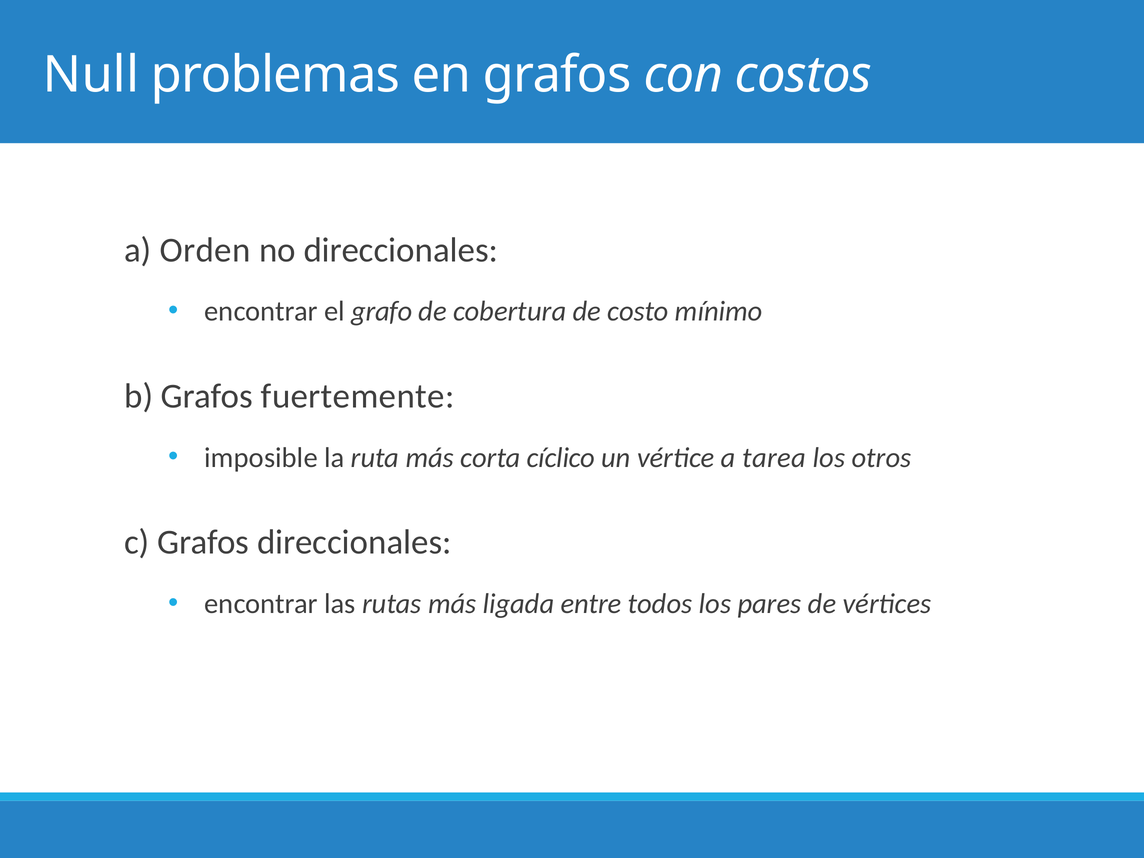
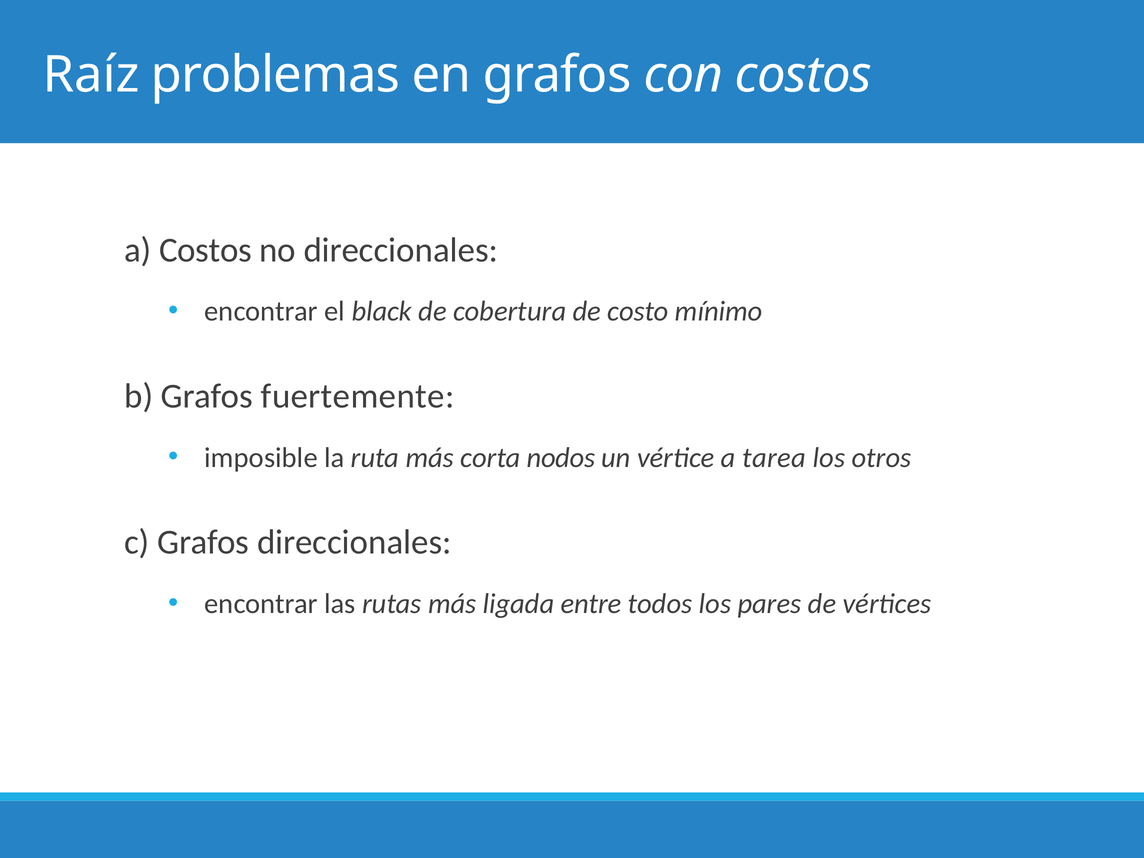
Null: Null -> Raíz
a Orden: Orden -> Costos
grafo: grafo -> black
cíclico: cíclico -> nodos
